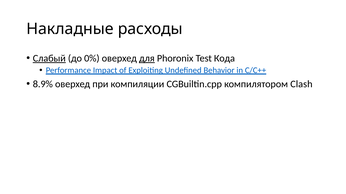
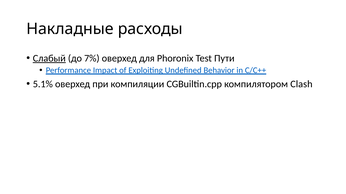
0%: 0% -> 7%
для underline: present -> none
Кода: Кода -> Пути
8.9%: 8.9% -> 5.1%
